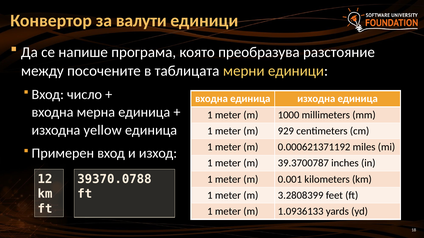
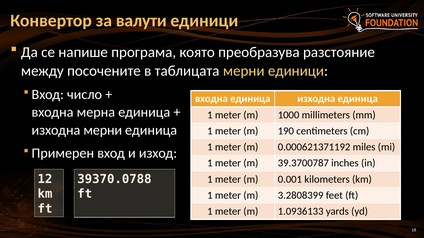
изходна yellow: yellow -> мерни
929: 929 -> 190
